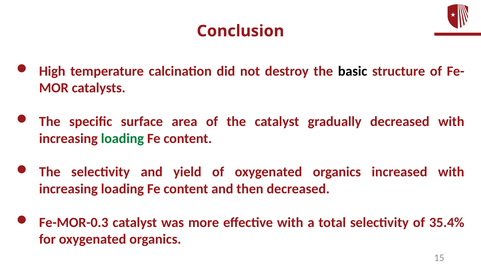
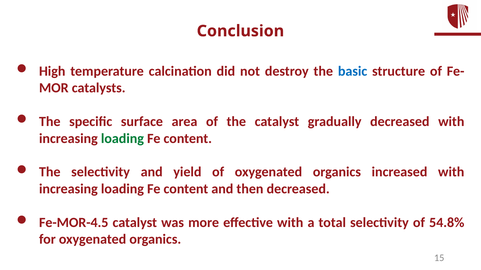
basic colour: black -> blue
Fe-MOR-0.3: Fe-MOR-0.3 -> Fe-MOR-4.5
35.4%: 35.4% -> 54.8%
